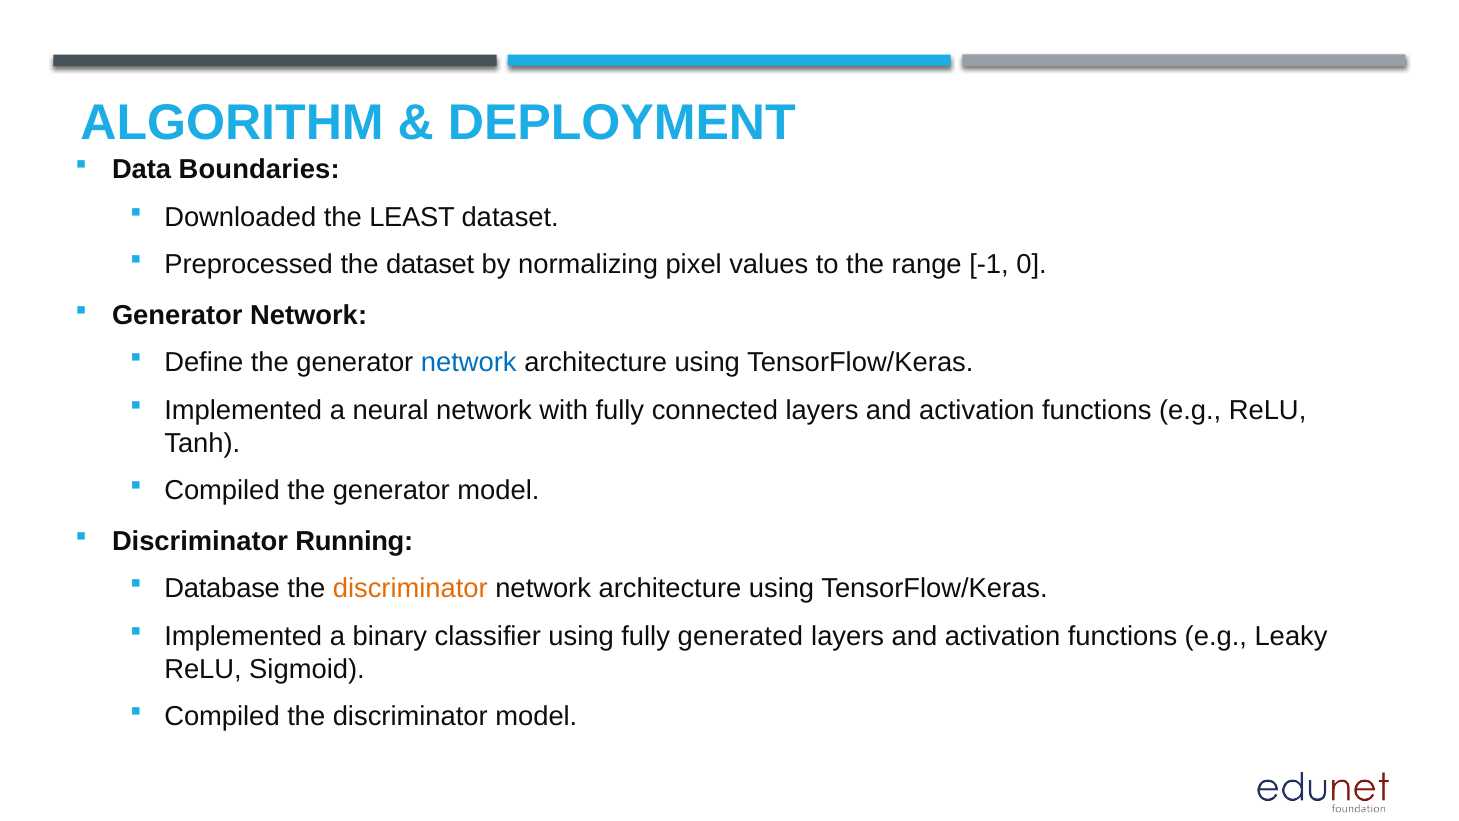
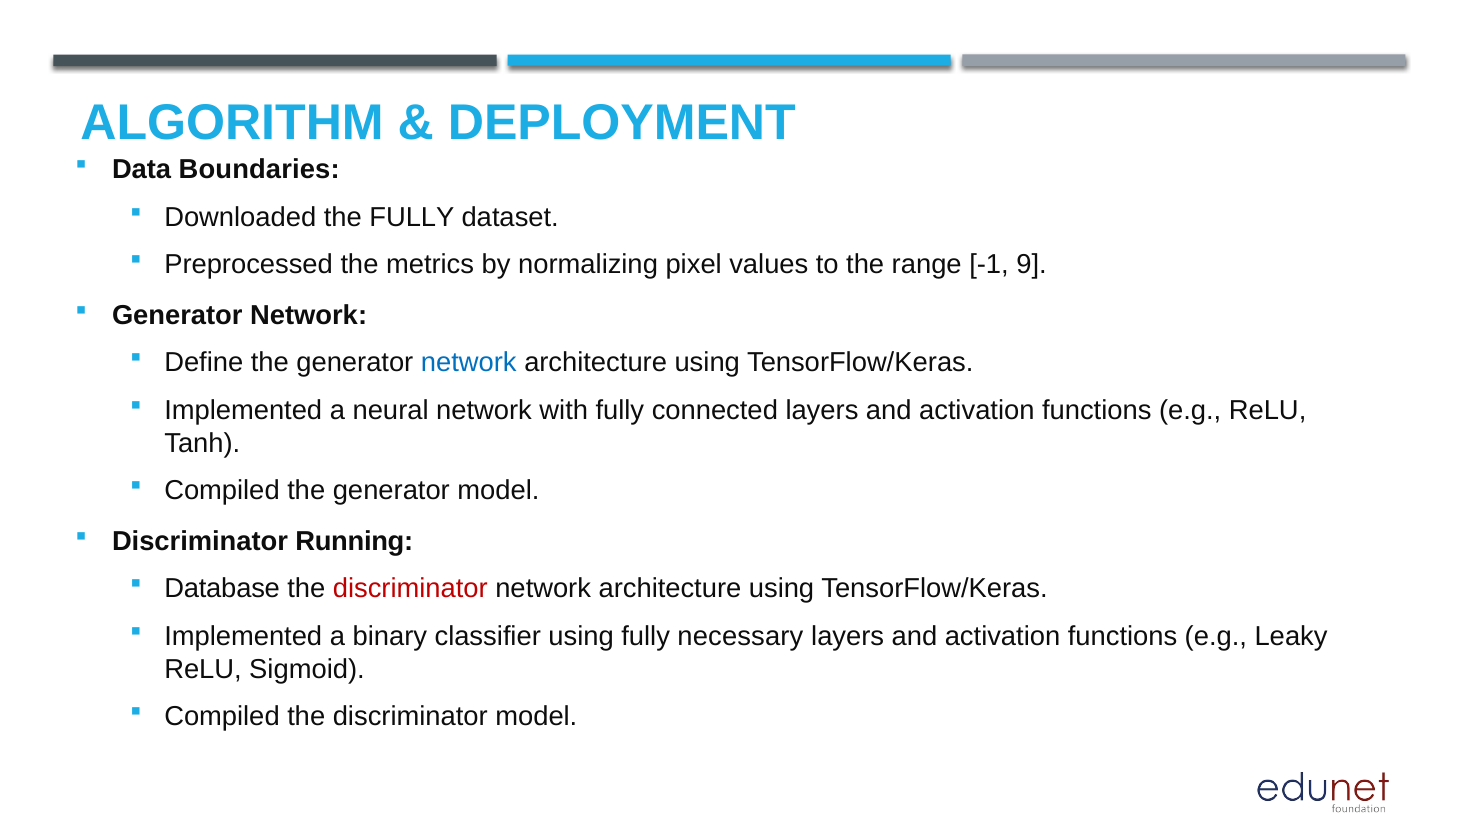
the LEAST: LEAST -> FULLY
the dataset: dataset -> metrics
0: 0 -> 9
discriminator at (410, 589) colour: orange -> red
generated: generated -> necessary
